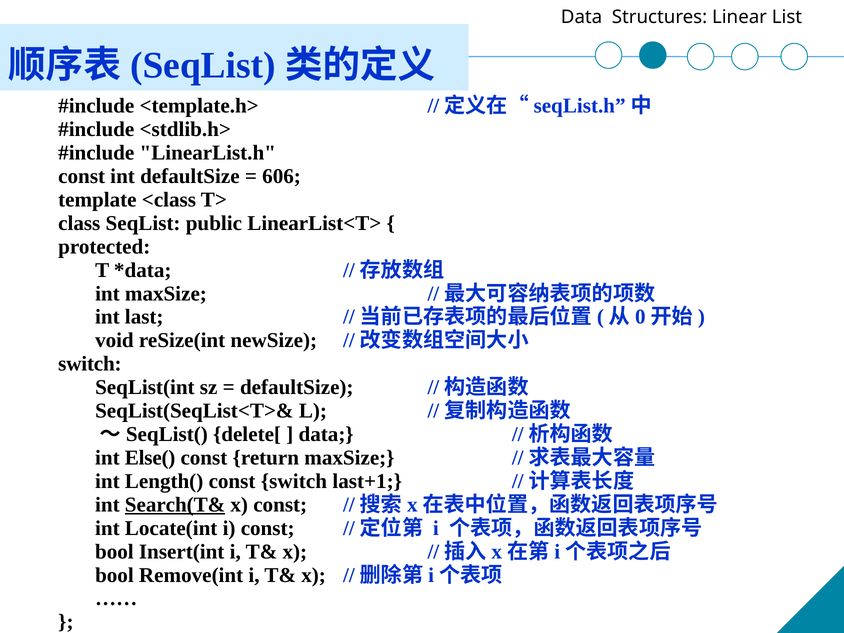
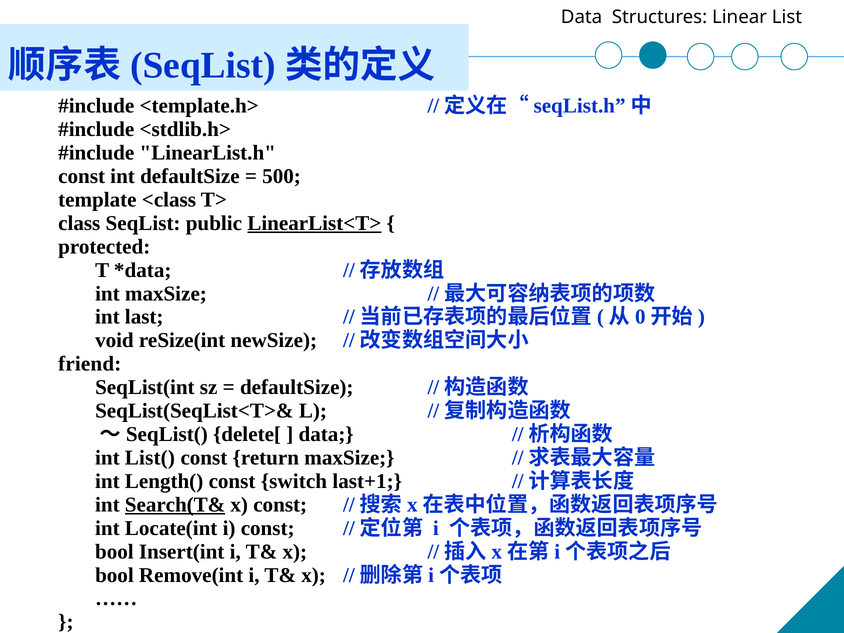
606: 606 -> 500
LinearList<T> underline: none -> present
switch at (90, 364): switch -> friend
Else(: Else( -> List(
